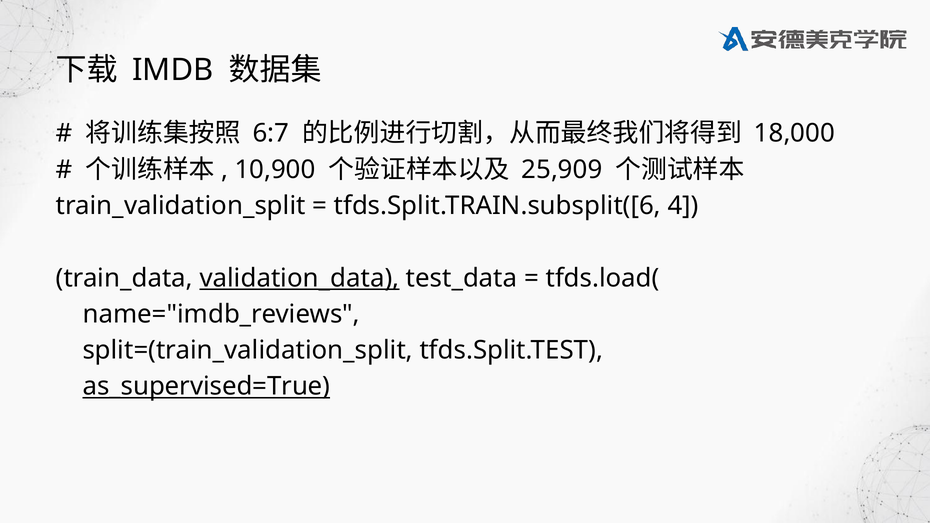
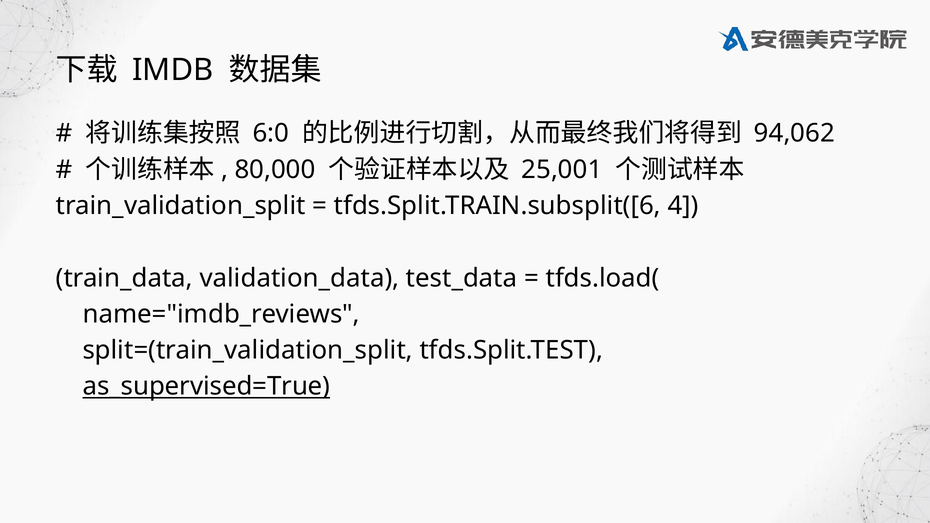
6:7: 6:7 -> 6:0
18,000: 18,000 -> 94,062
10,900: 10,900 -> 80,000
25,909: 25,909 -> 25,001
validation_data underline: present -> none
